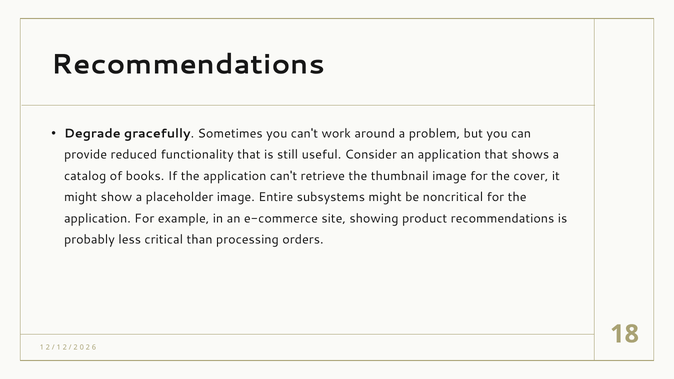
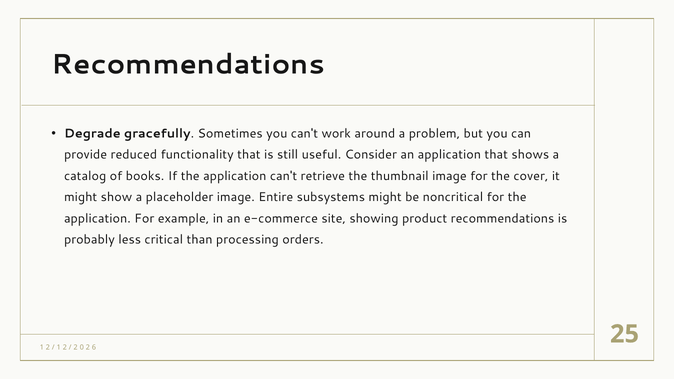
18: 18 -> 25
